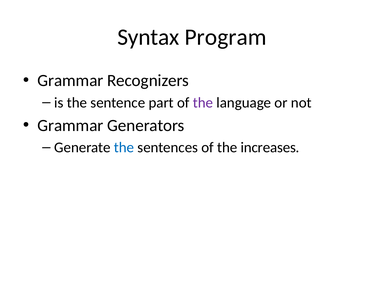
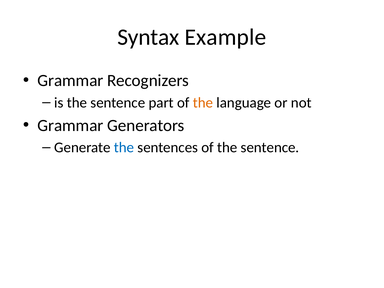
Program: Program -> Example
the at (203, 103) colour: purple -> orange
of the increases: increases -> sentence
